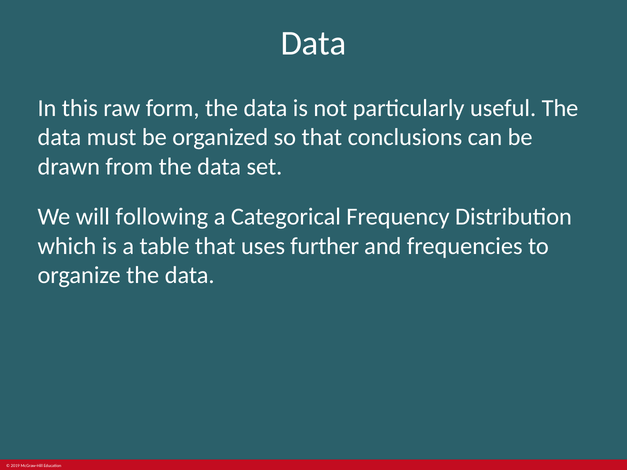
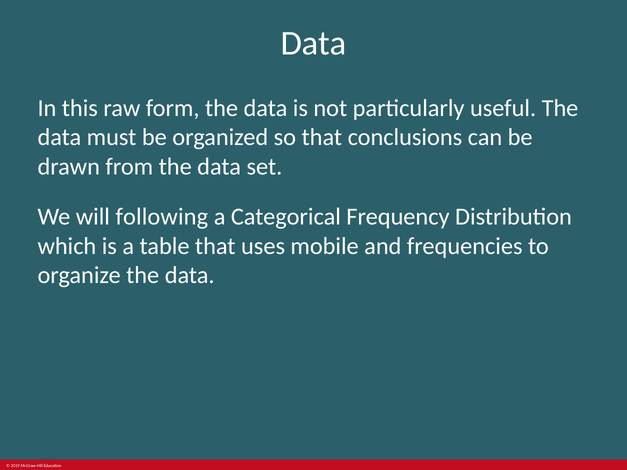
further: further -> mobile
